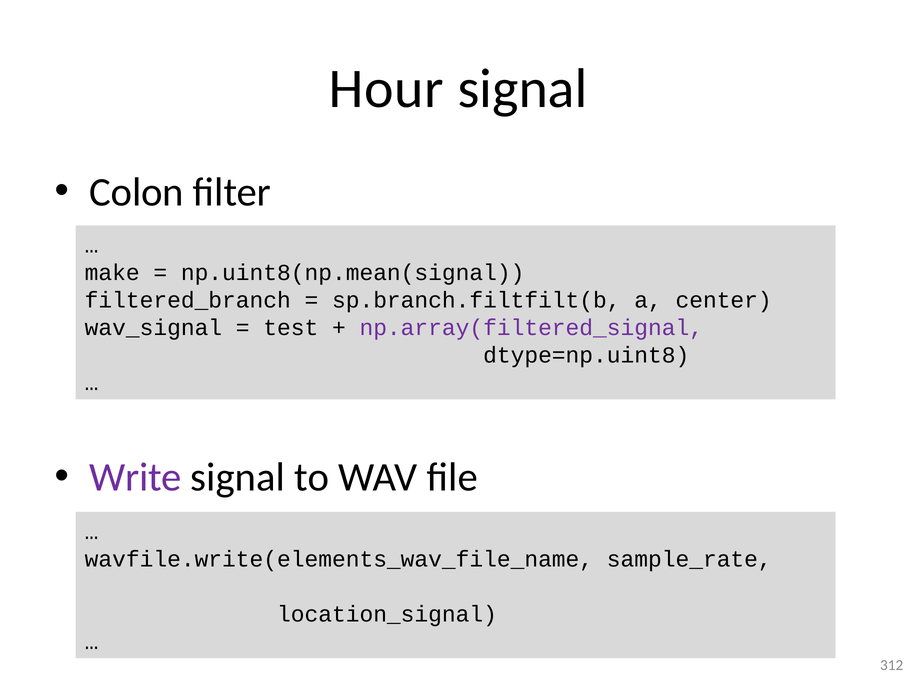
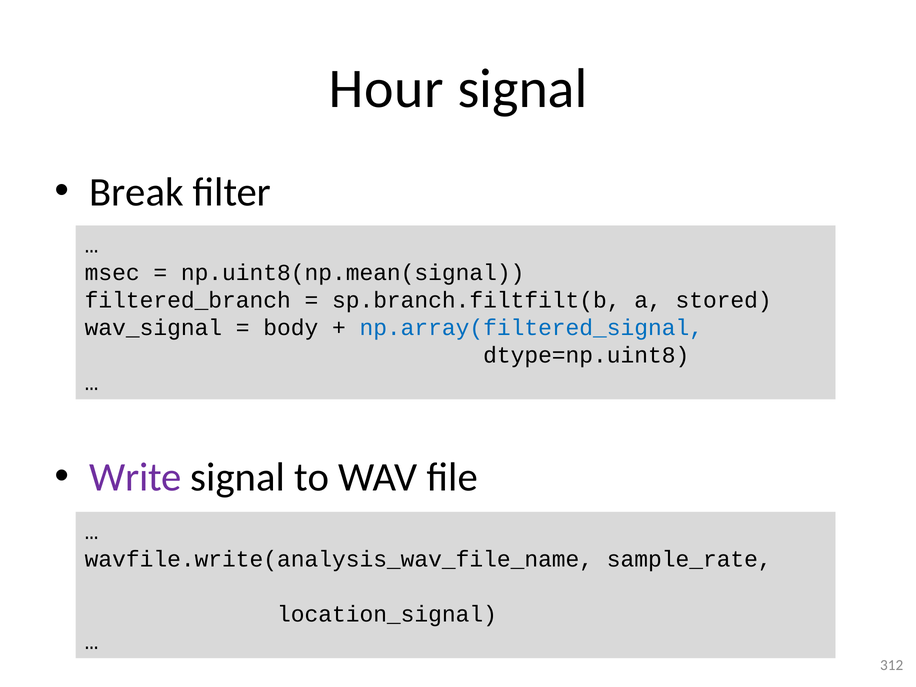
Colon: Colon -> Break
make: make -> msec
center: center -> stored
test: test -> body
np.array(filtered_signal colour: purple -> blue
wavfile.write(elements_wav_file_name: wavfile.write(elements_wav_file_name -> wavfile.write(analysis_wav_file_name
